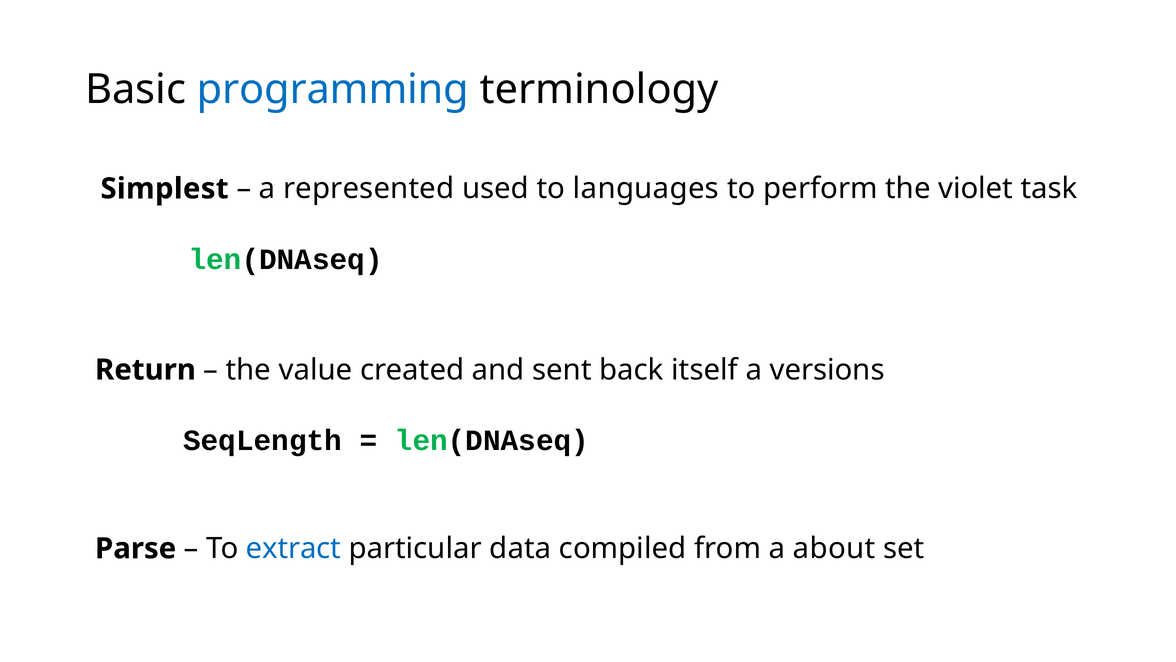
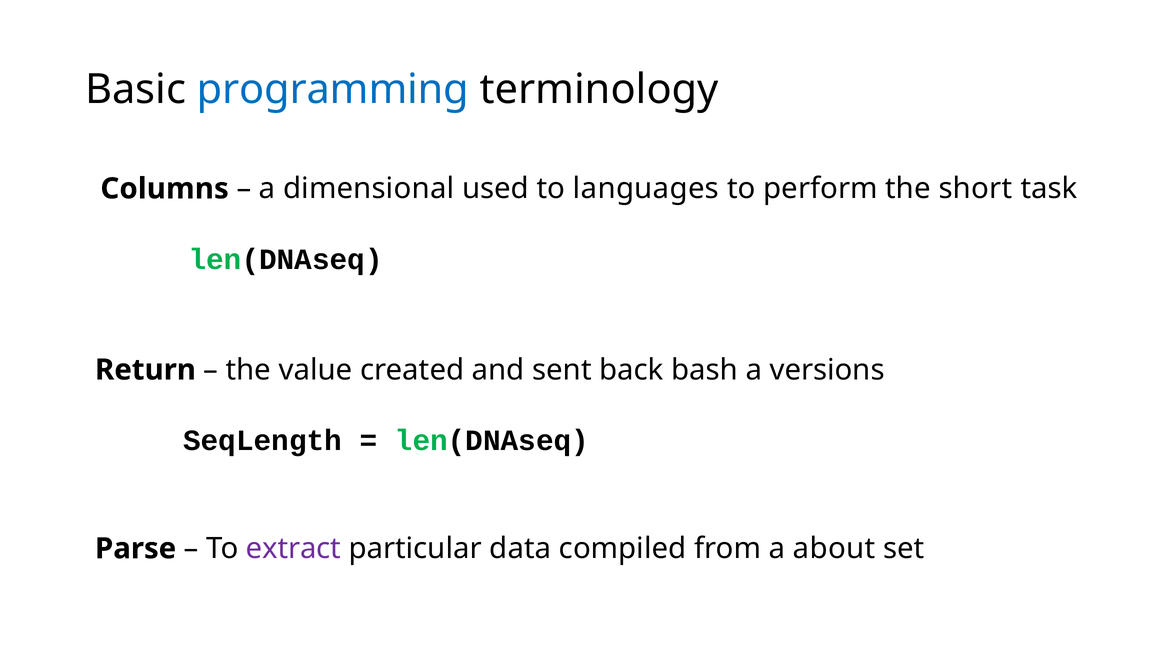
Simplest: Simplest -> Columns
represented: represented -> dimensional
violet: violet -> short
itself: itself -> bash
extract colour: blue -> purple
